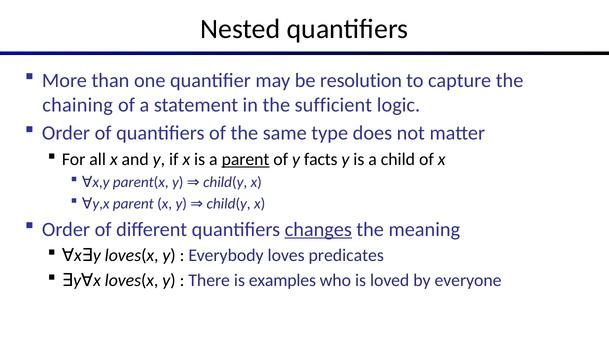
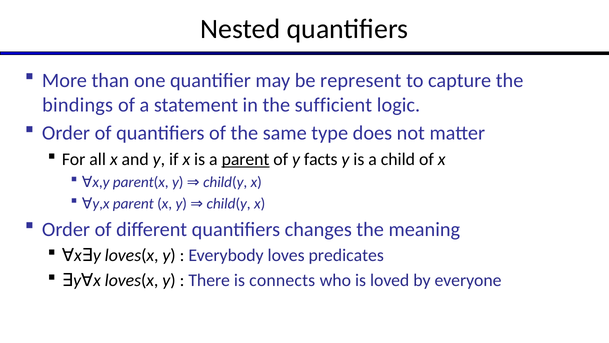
resolution: resolution -> represent
chaining: chaining -> bindings
changes underline: present -> none
examples: examples -> connects
